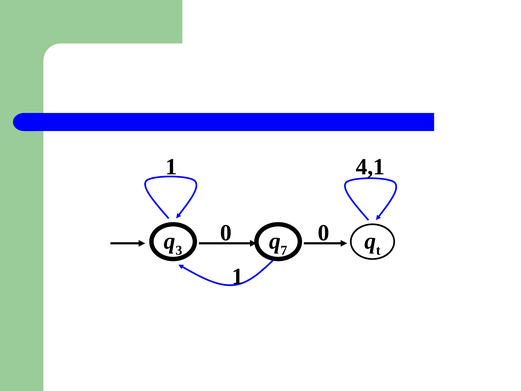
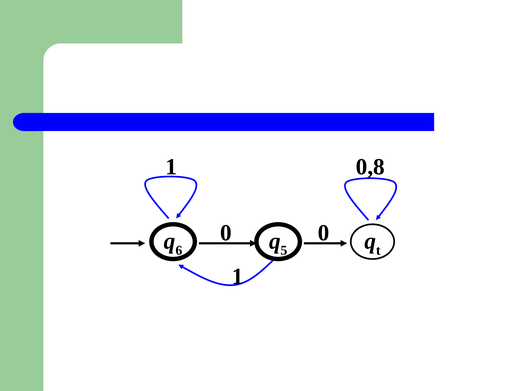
4,1: 4,1 -> 0,8
3: 3 -> 6
7: 7 -> 5
